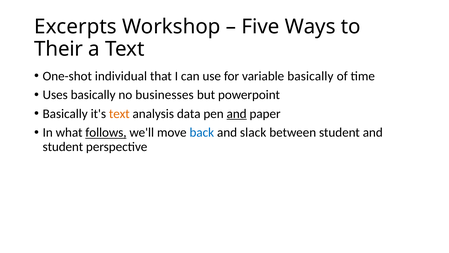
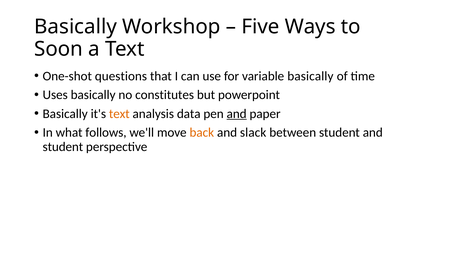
Excerpts at (76, 27): Excerpts -> Basically
Their: Their -> Soon
individual: individual -> questions
businesses: businesses -> constitutes
follows underline: present -> none
back colour: blue -> orange
